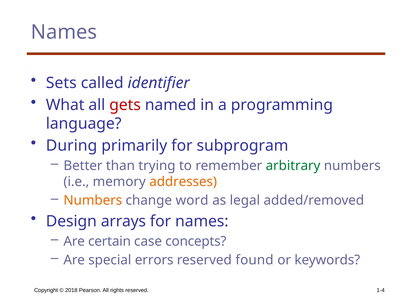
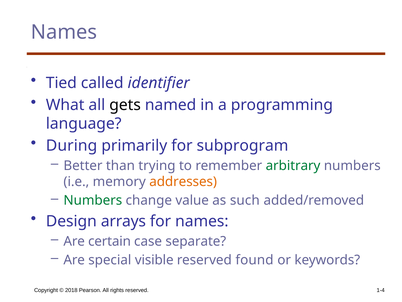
Sets: Sets -> Tied
gets colour: red -> black
Numbers at (93, 200) colour: orange -> green
word: word -> value
legal: legal -> such
concepts: concepts -> separate
errors: errors -> visible
